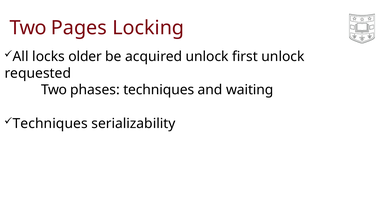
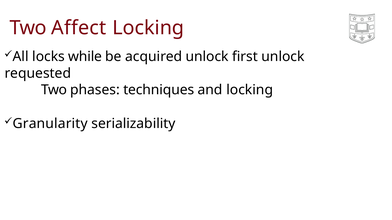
Pages: Pages -> Affect
older: older -> while
and waiting: waiting -> locking
Techniques at (50, 124): Techniques -> Granularity
